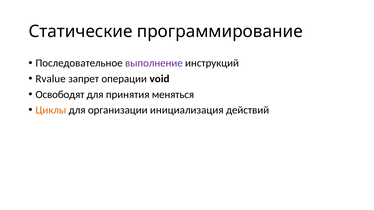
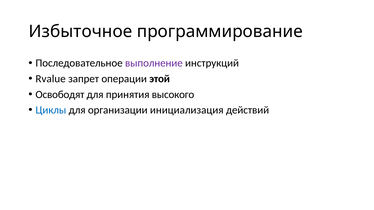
Статические: Статические -> Избыточное
void: void -> этой
меняться: меняться -> высокого
Циклы colour: orange -> blue
